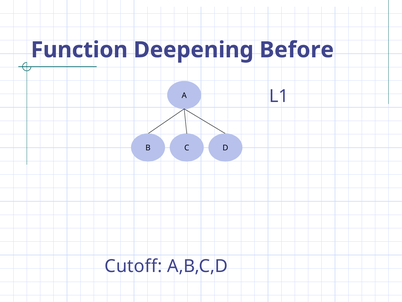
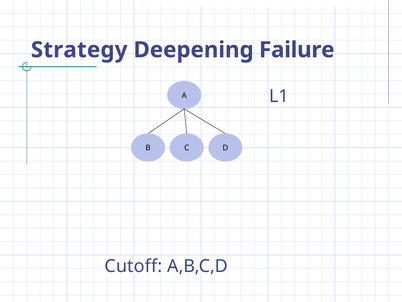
Function: Function -> Strategy
Before: Before -> Failure
